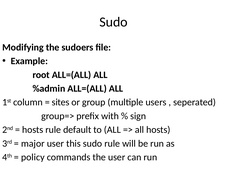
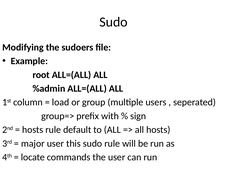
sites: sites -> load
policy: policy -> locate
